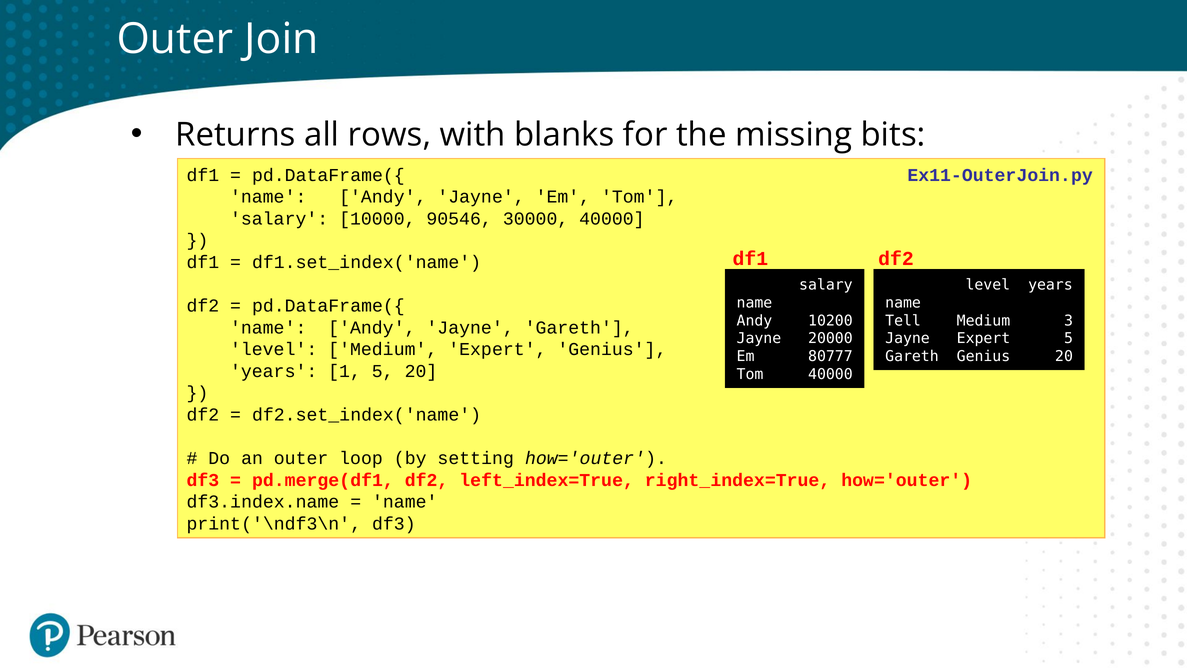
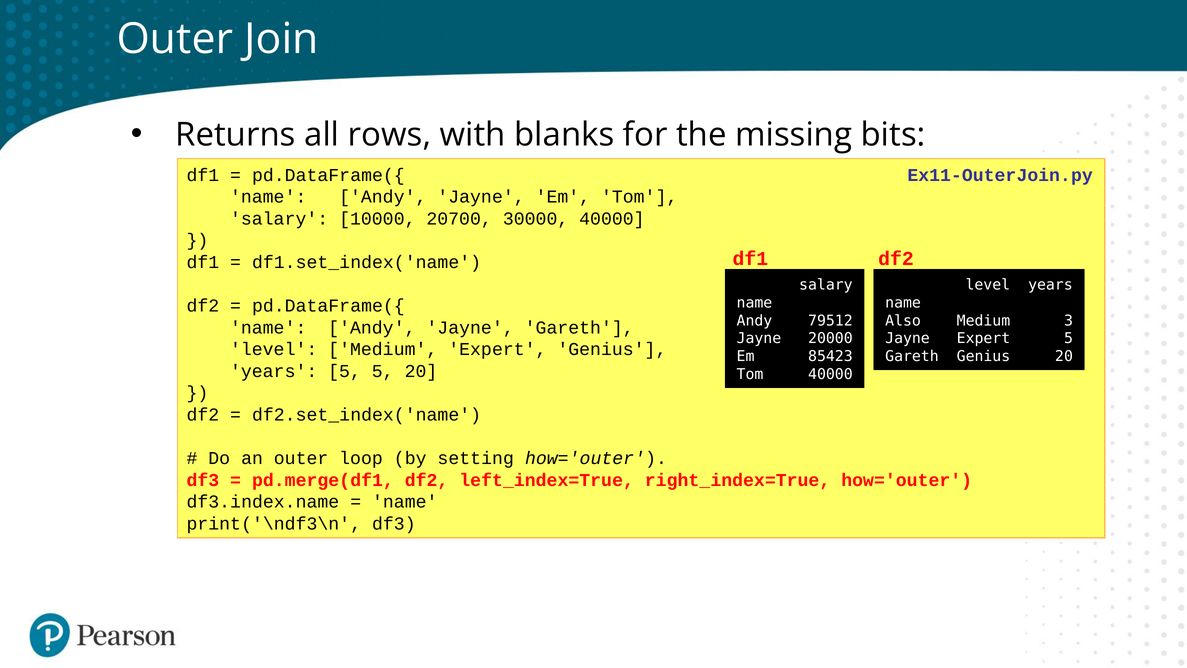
90546: 90546 -> 20700
10200: 10200 -> 79512
Tell: Tell -> Also
80777: 80777 -> 85423
years 1: 1 -> 5
